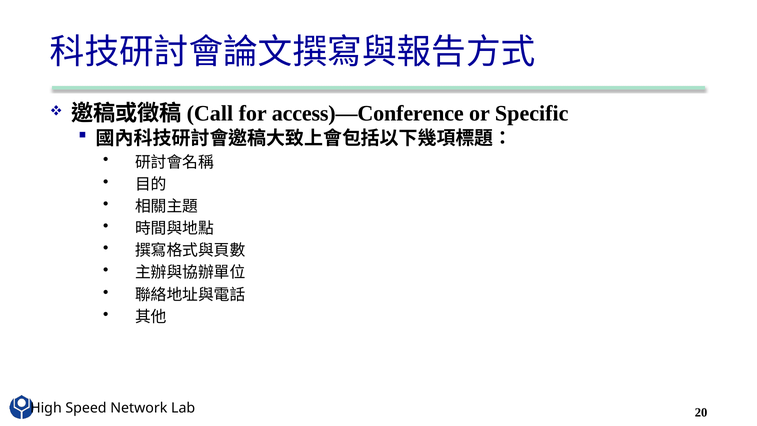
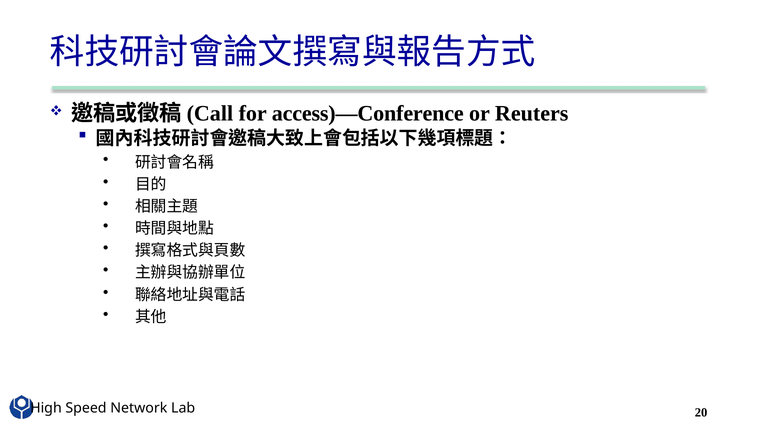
Specific: Specific -> Reuters
